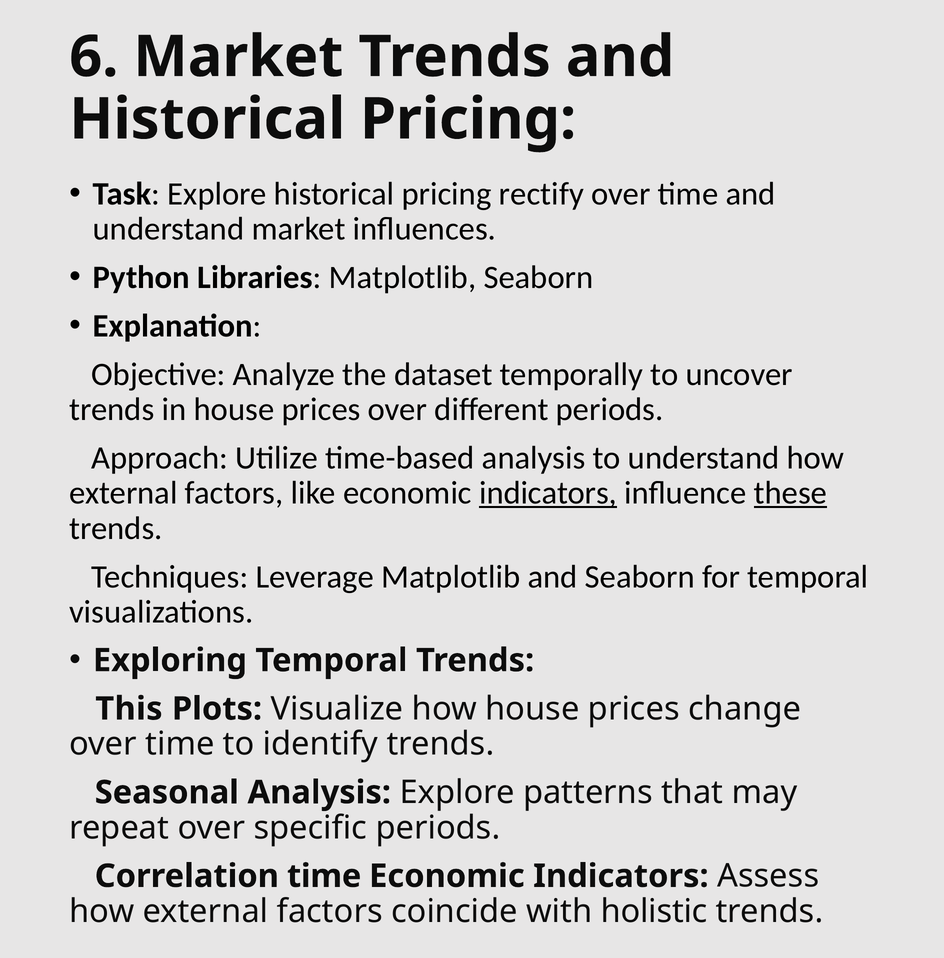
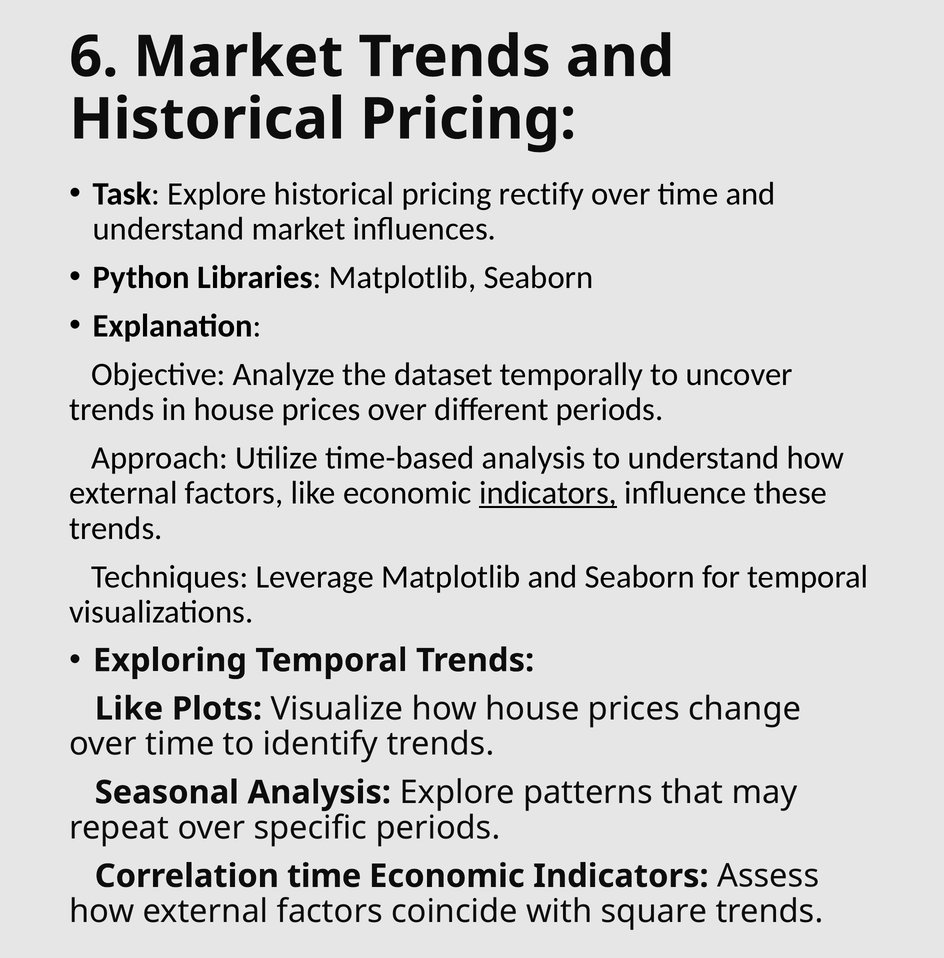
these underline: present -> none
This at (129, 709): This -> Like
holistic: holistic -> square
